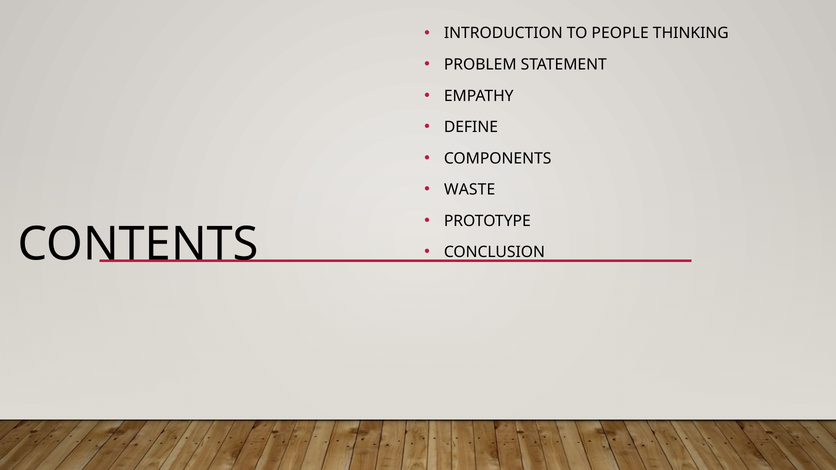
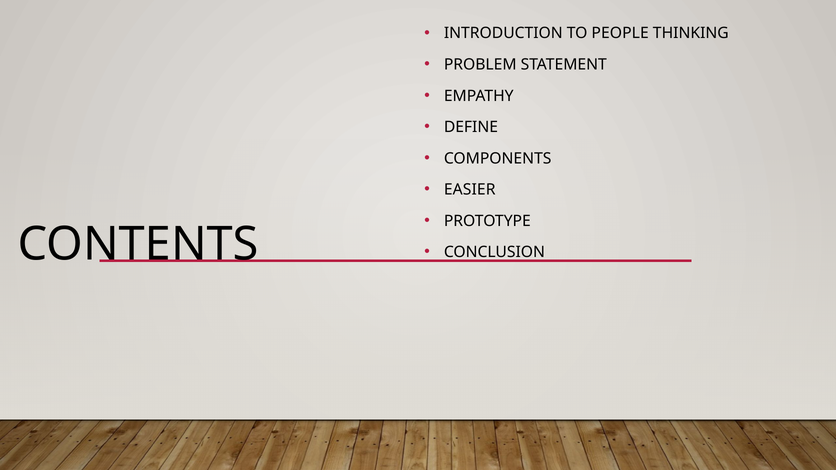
WASTE: WASTE -> EASIER
